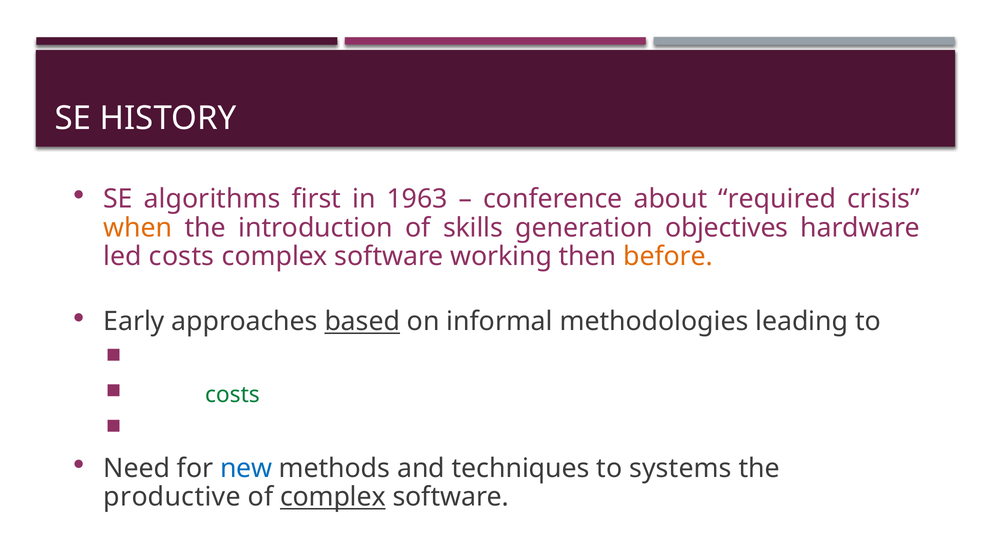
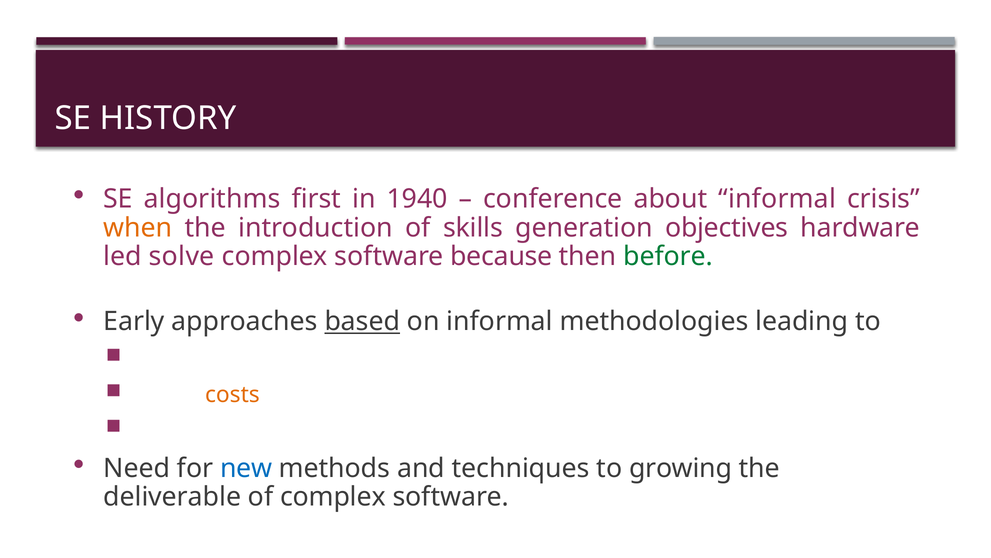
1963: 1963 -> 1940
about required: required -> informal
led costs: costs -> solve
working: working -> because
before colour: orange -> green
costs at (232, 394) colour: green -> orange
systems: systems -> growing
productive: productive -> deliverable
complex at (333, 497) underline: present -> none
